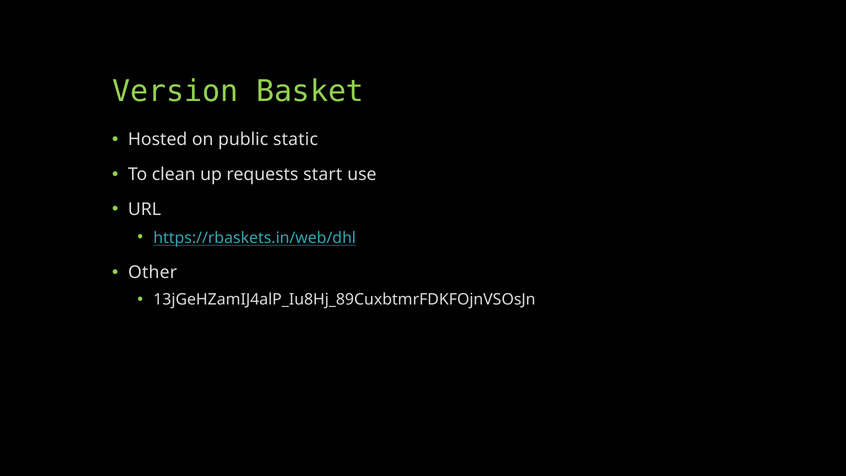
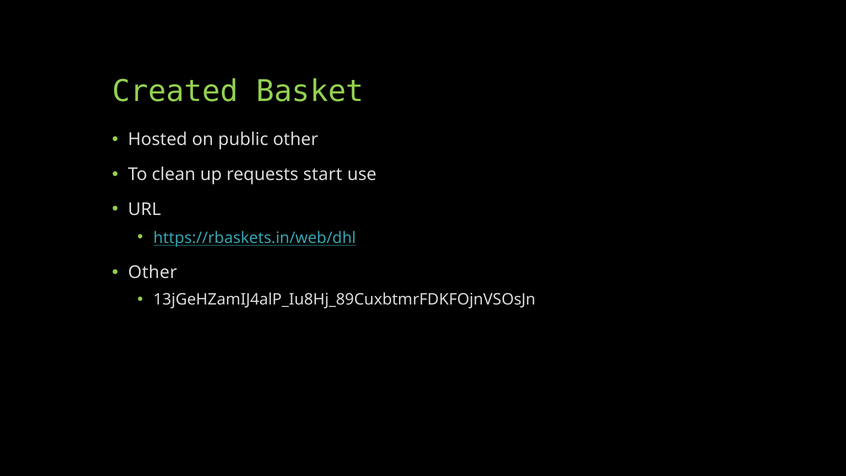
Version: Version -> Created
public static: static -> other
